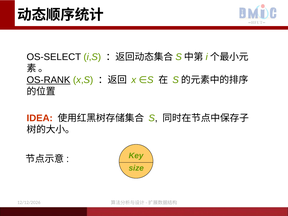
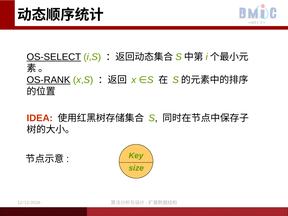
OS-SELECT underline: none -> present
